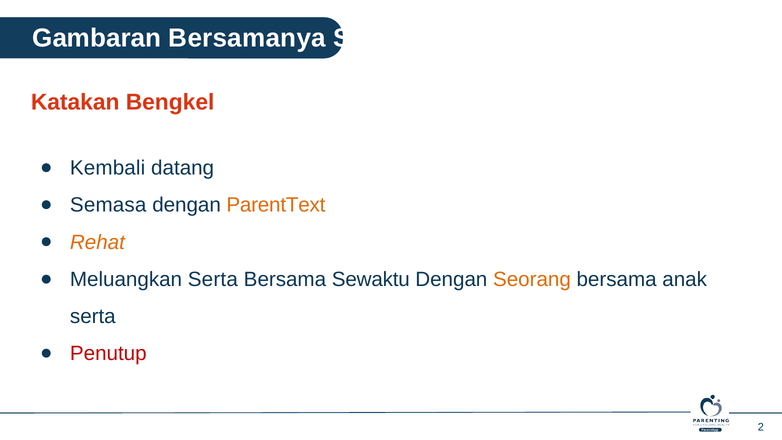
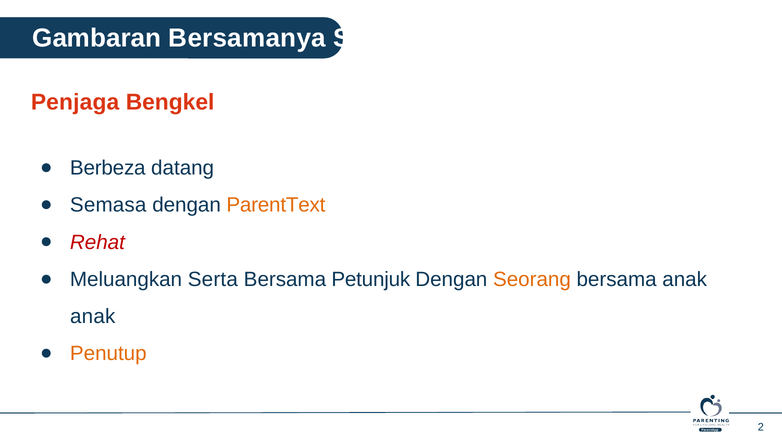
Katakan: Katakan -> Penjaga
Kembali: Kembali -> Berbeza
Rehat colour: orange -> red
Sewaktu: Sewaktu -> Petunjuk
serta at (93, 316): serta -> anak
Penutup colour: red -> orange
